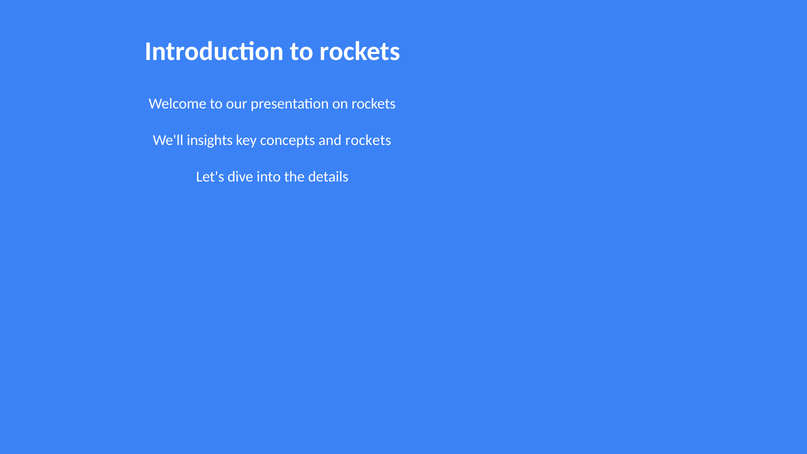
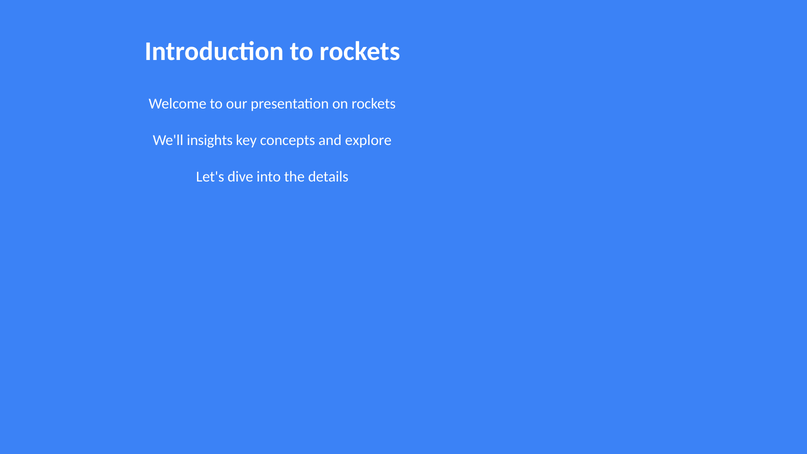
and rockets: rockets -> explore
